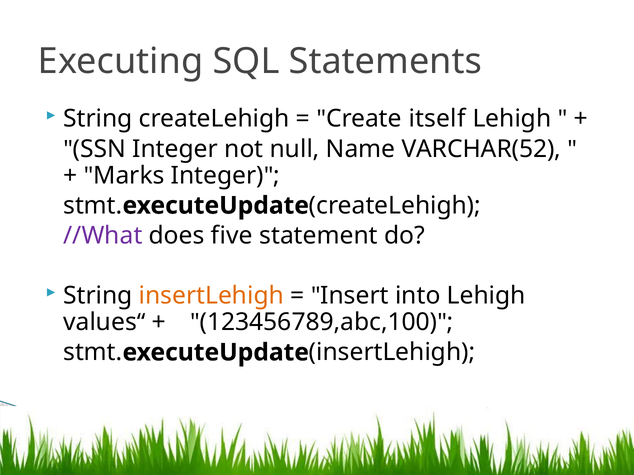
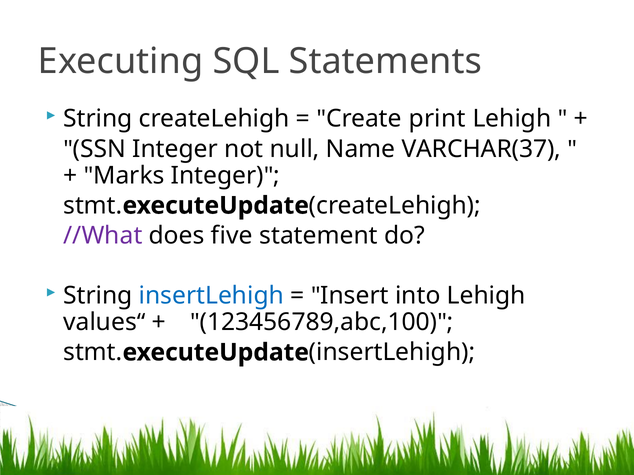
itself: itself -> print
VARCHAR(52: VARCHAR(52 -> VARCHAR(37
insertLehigh at (211, 296) colour: orange -> blue
